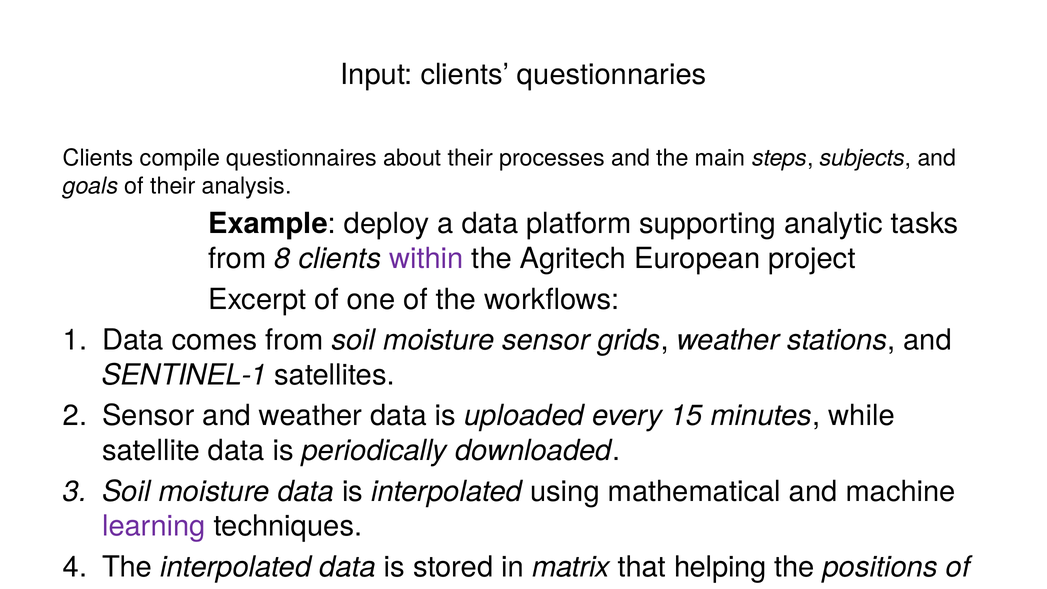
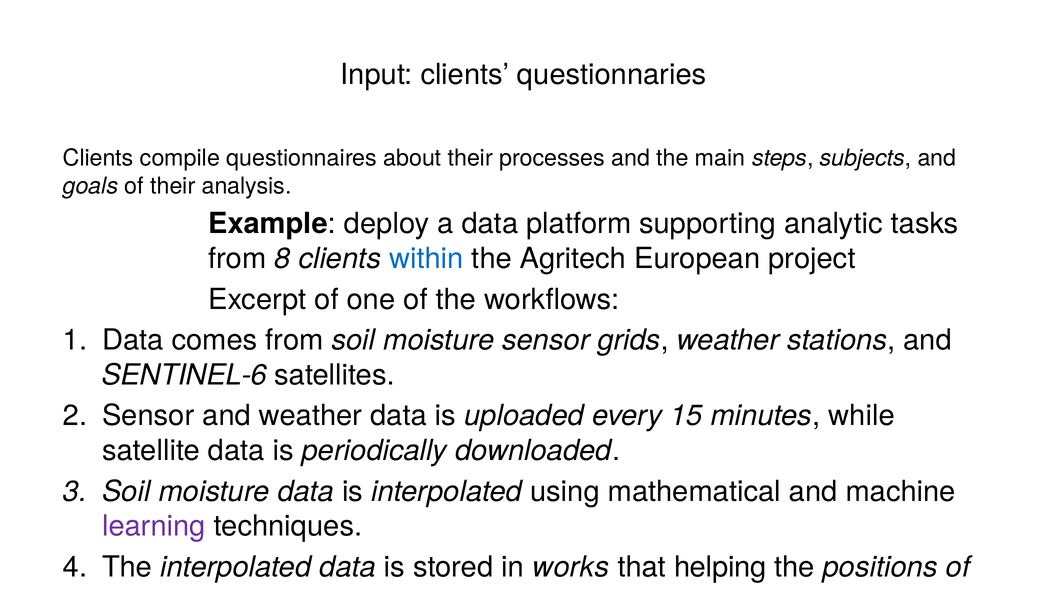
within colour: purple -> blue
SENTINEL-1: SENTINEL-1 -> SENTINEL-6
in matrix: matrix -> works
